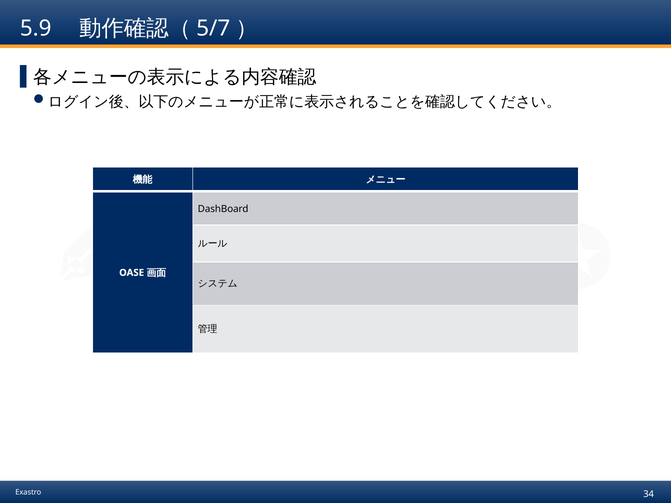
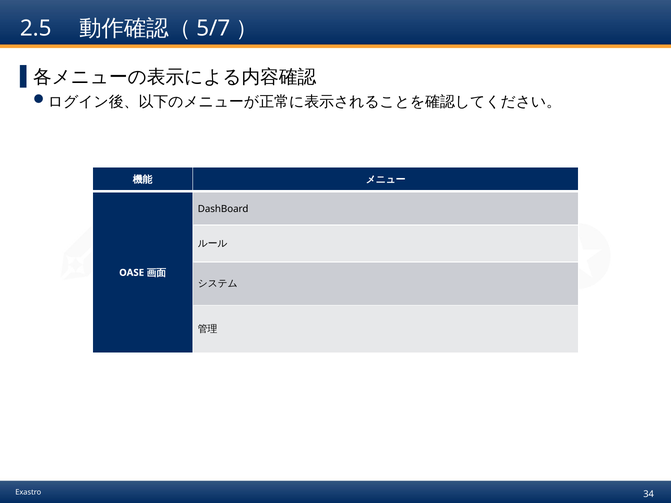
5.9: 5.9 -> 2.5
